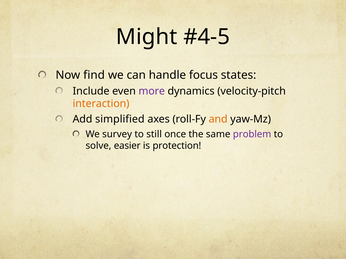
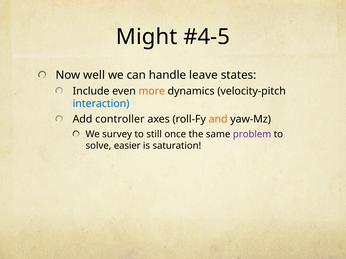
find: find -> well
focus: focus -> leave
more colour: purple -> orange
interaction colour: orange -> blue
simplified: simplified -> controller
protection: protection -> saturation
